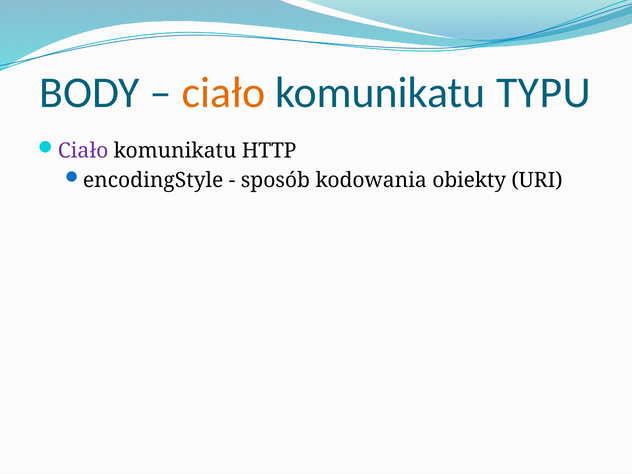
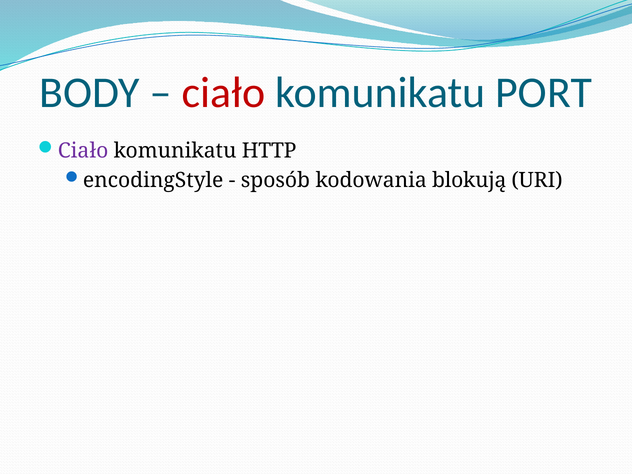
ciało at (223, 93) colour: orange -> red
TYPU: TYPU -> PORT
obiekty: obiekty -> blokują
